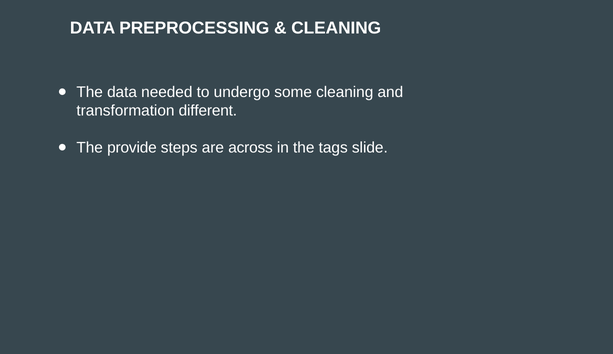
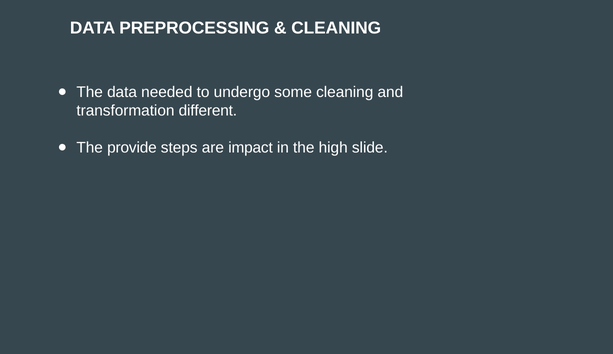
across: across -> impact
tags: tags -> high
